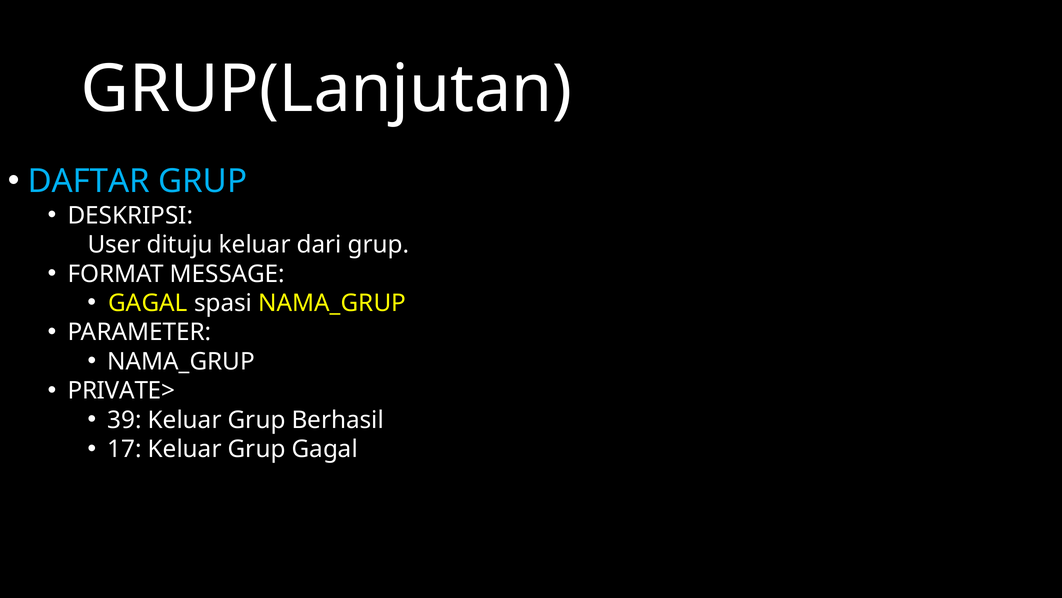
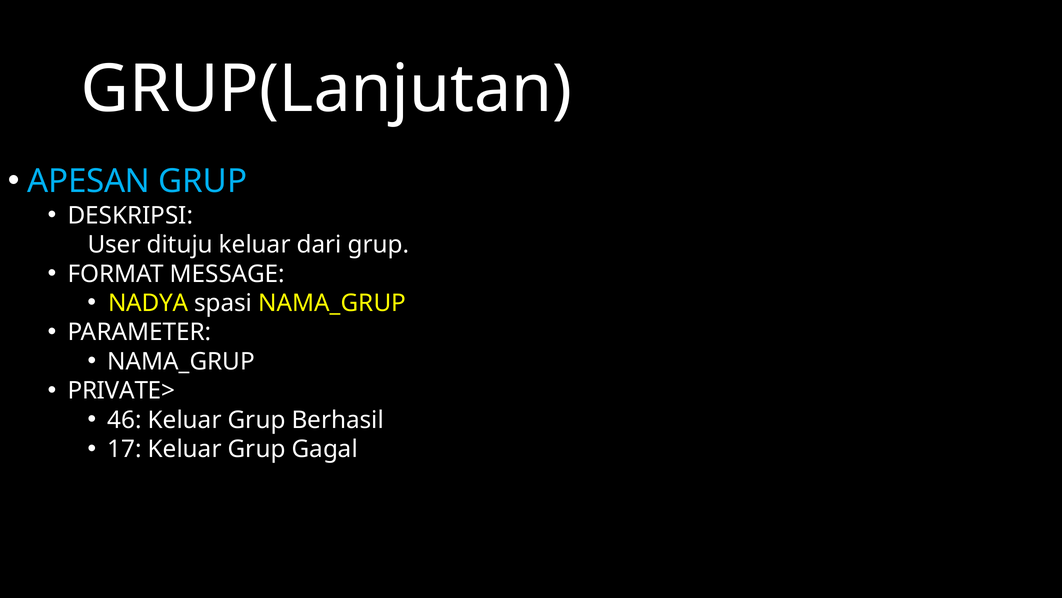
DAFTAR: DAFTAR -> APESAN
GAGAL at (148, 303): GAGAL -> NADYA
39: 39 -> 46
